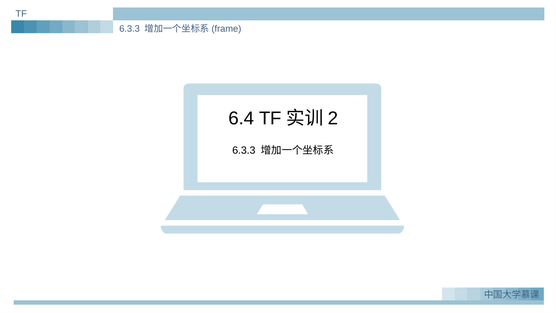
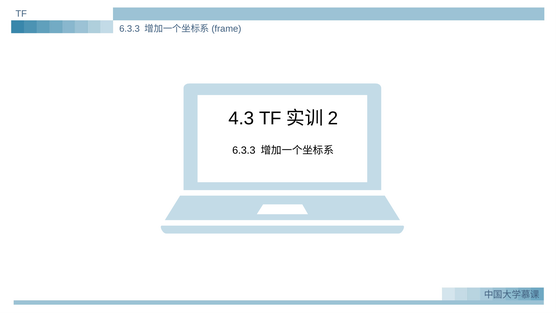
6.4: 6.4 -> 4.3
